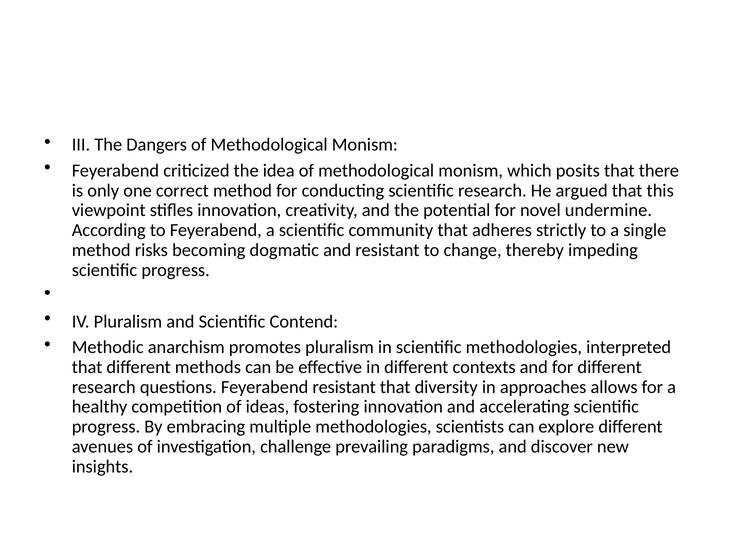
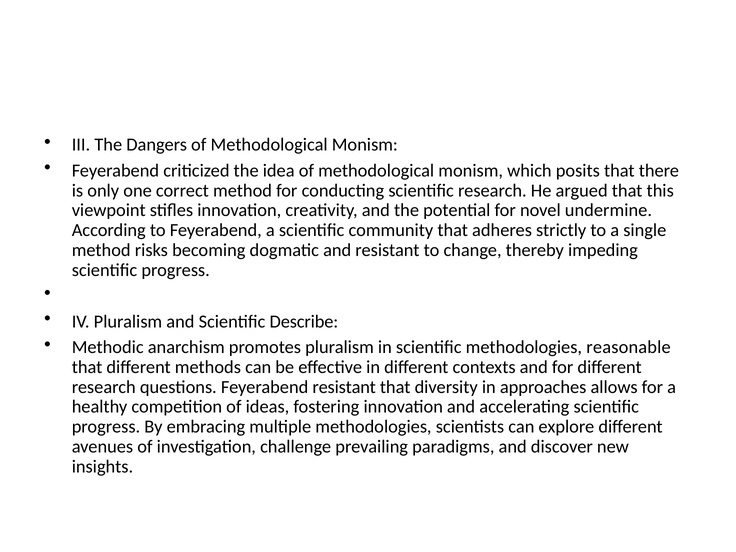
Contend: Contend -> Describe
interpreted: interpreted -> reasonable
